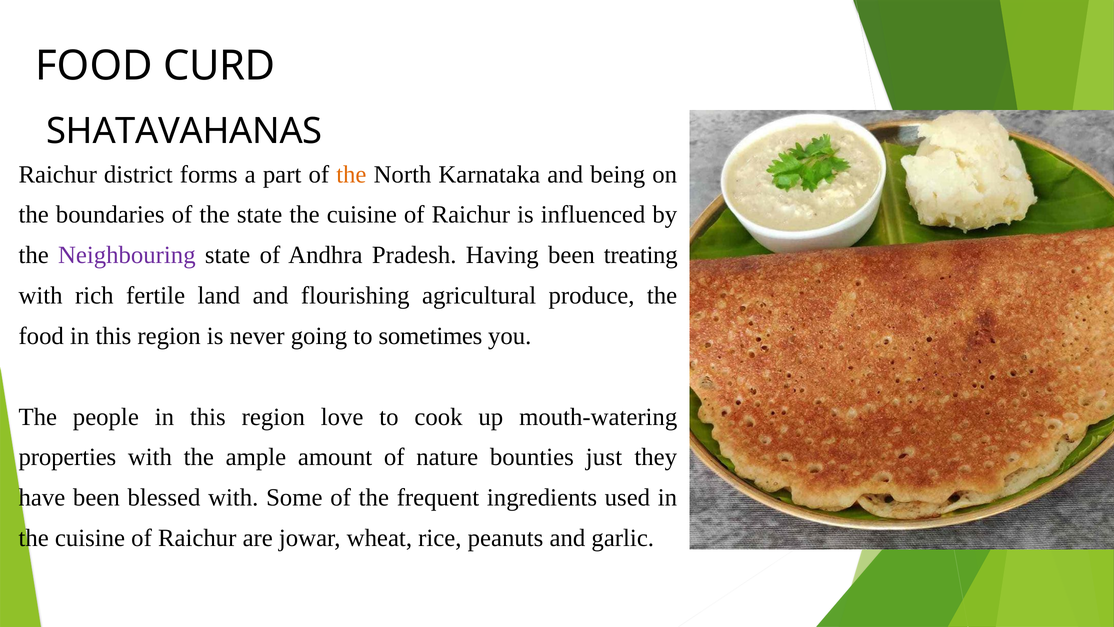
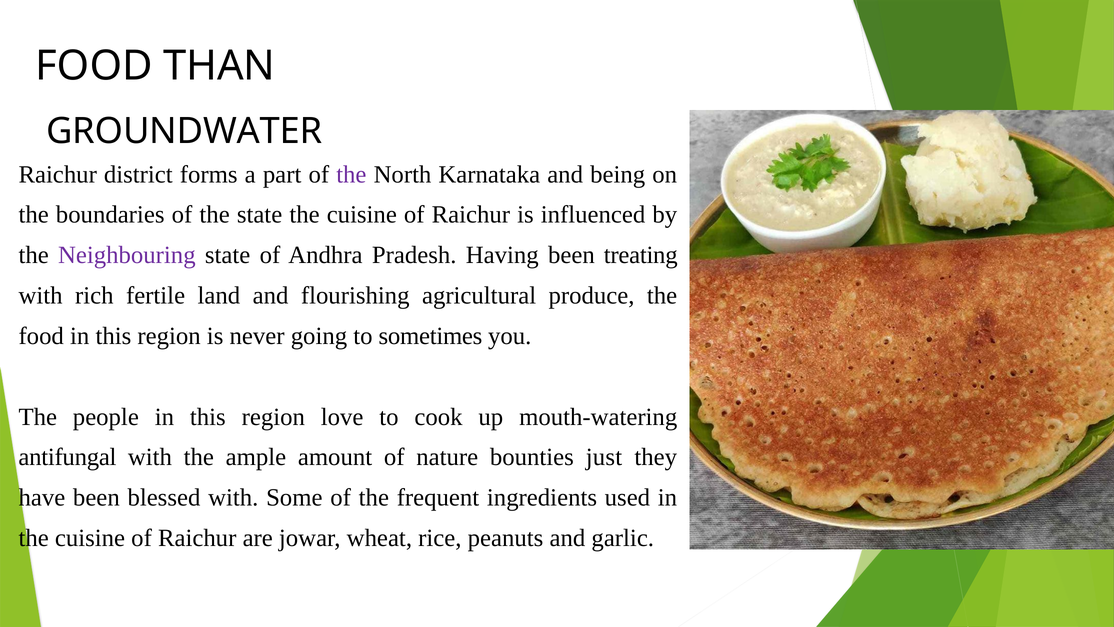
CURD: CURD -> THAN
SHATAVAHANAS: SHATAVAHANAS -> GROUNDWATER
the at (351, 174) colour: orange -> purple
properties: properties -> antifungal
